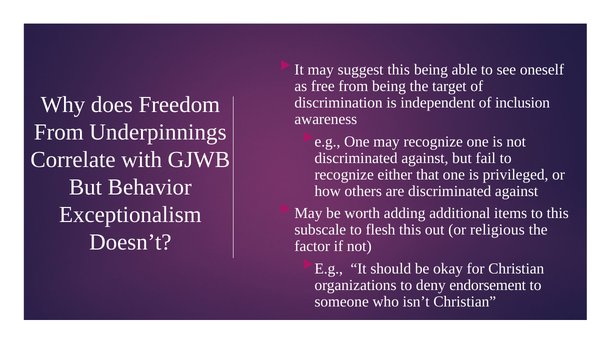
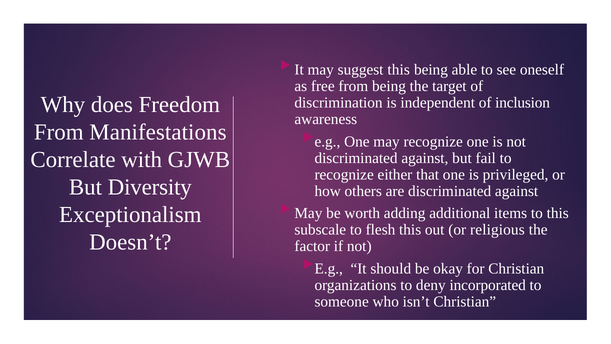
Underpinnings: Underpinnings -> Manifestations
Behavior: Behavior -> Diversity
endorsement: endorsement -> incorporated
